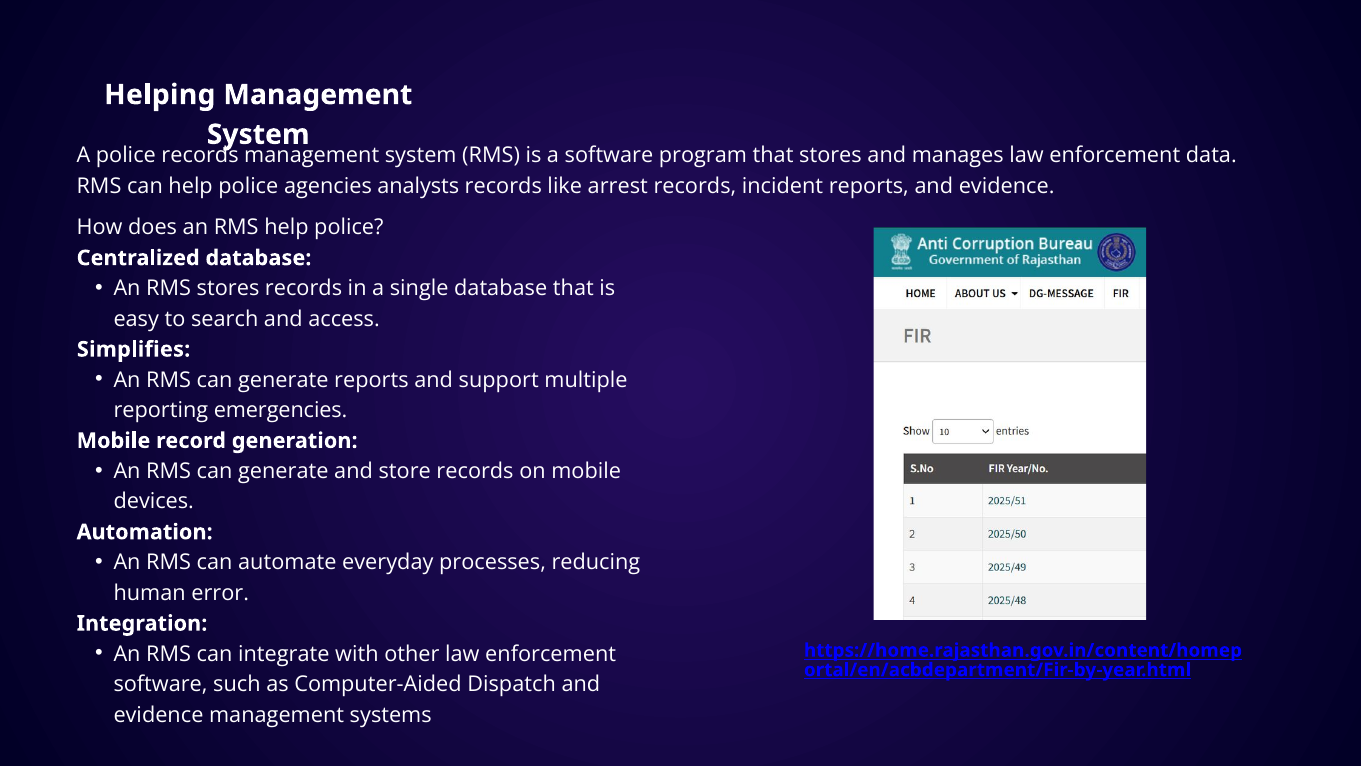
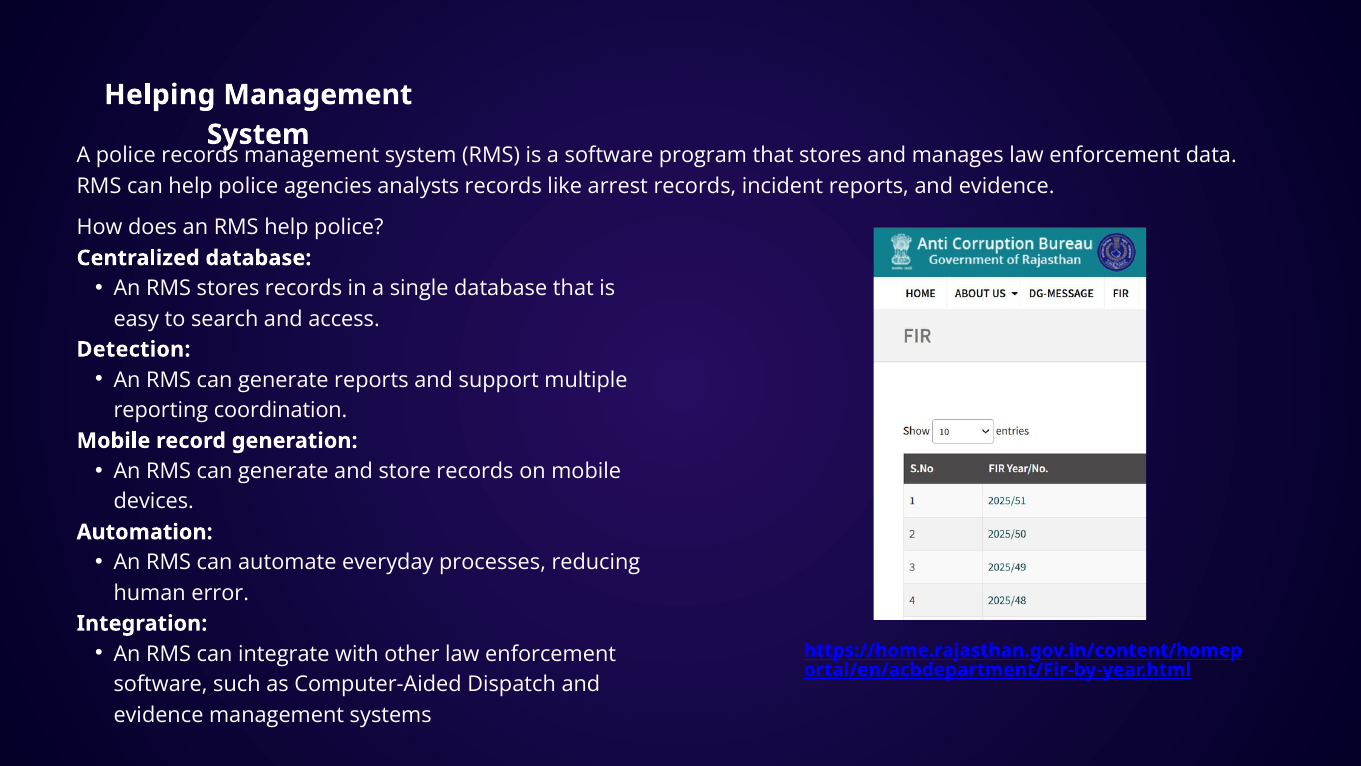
Simplifies: Simplifies -> Detection
emergencies: emergencies -> coordination
